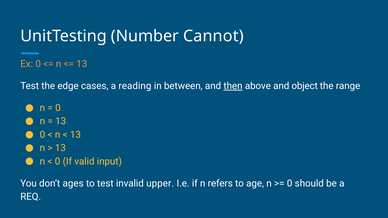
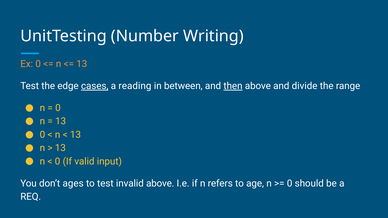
Cannot: Cannot -> Writing
cases underline: none -> present
object: object -> divide
invalid upper: upper -> above
